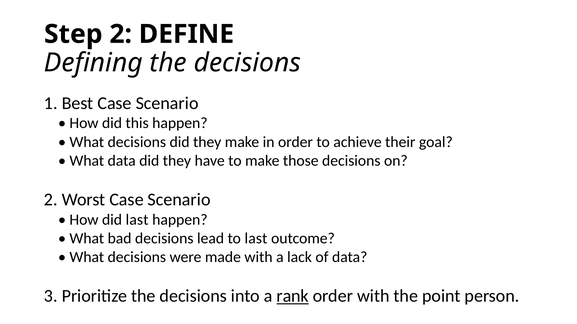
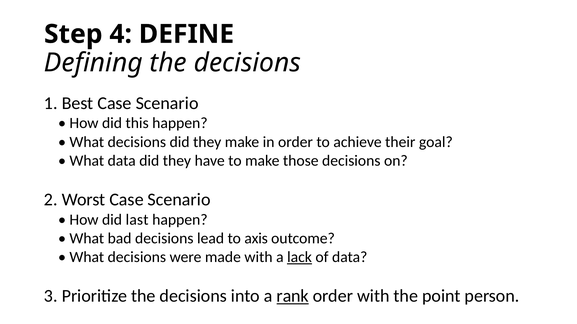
Step 2: 2 -> 4
to last: last -> axis
lack underline: none -> present
